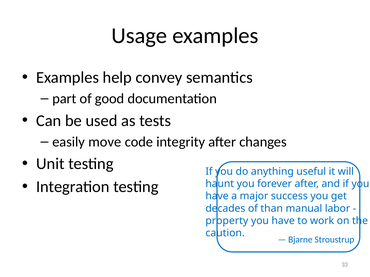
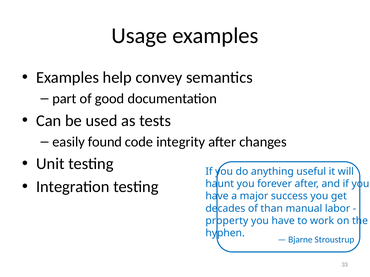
move: move -> found
caution: caution -> hyphen
